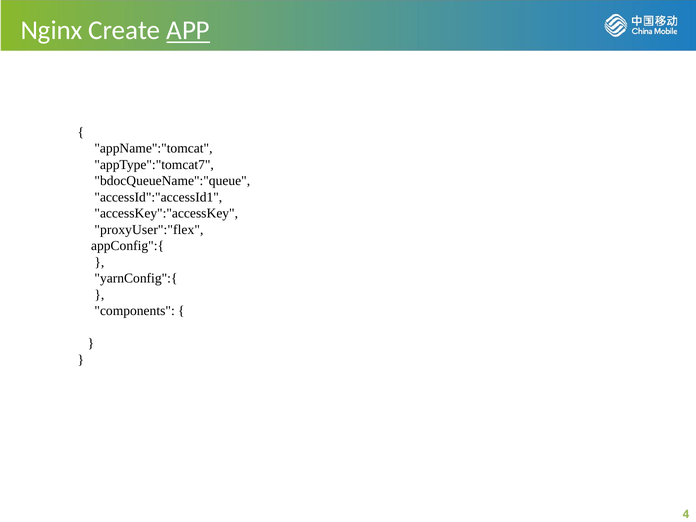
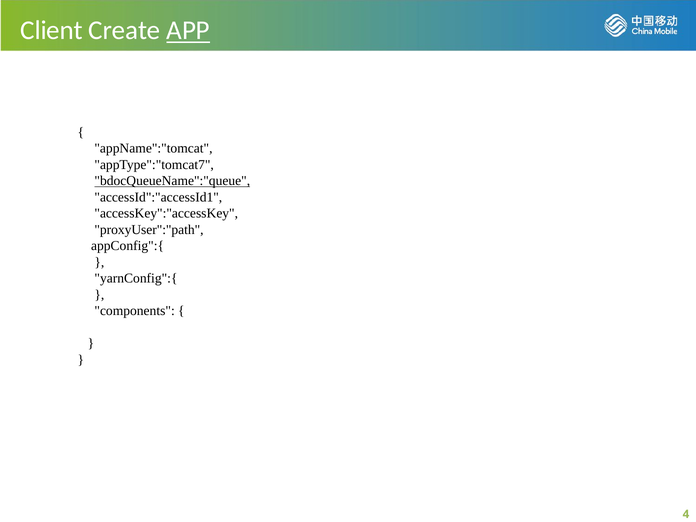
Nginx: Nginx -> Client
bdocQueueName":"queue underline: none -> present
proxyUser":"flex: proxyUser":"flex -> proxyUser":"path
